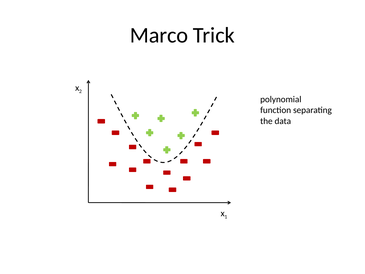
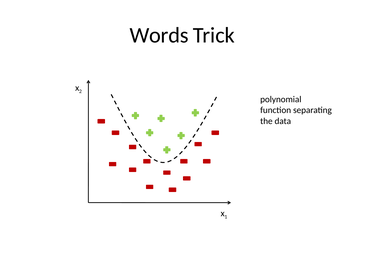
Marco: Marco -> Words
